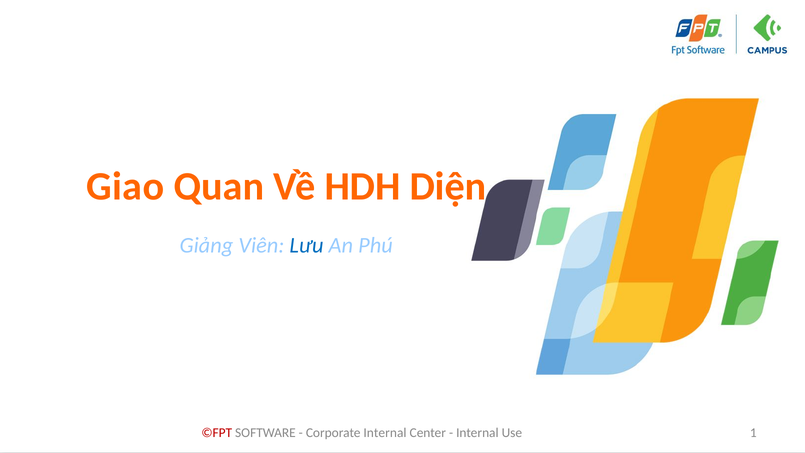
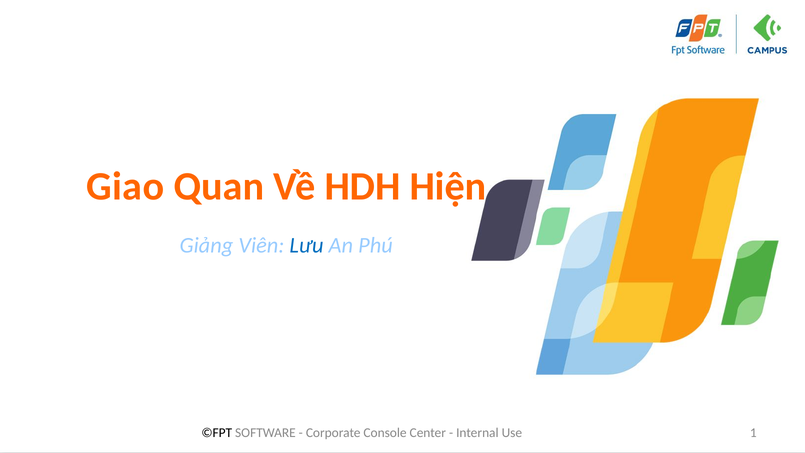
Diện: Diện -> Hiện
©FPT colour: red -> black
Corporate Internal: Internal -> Console
